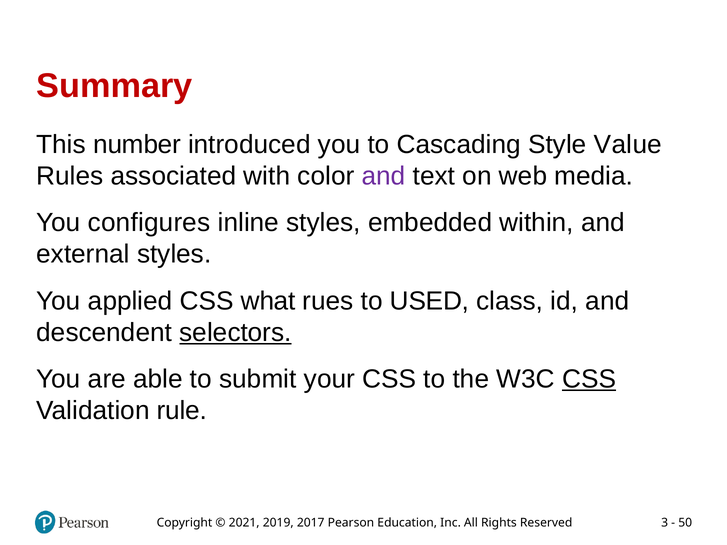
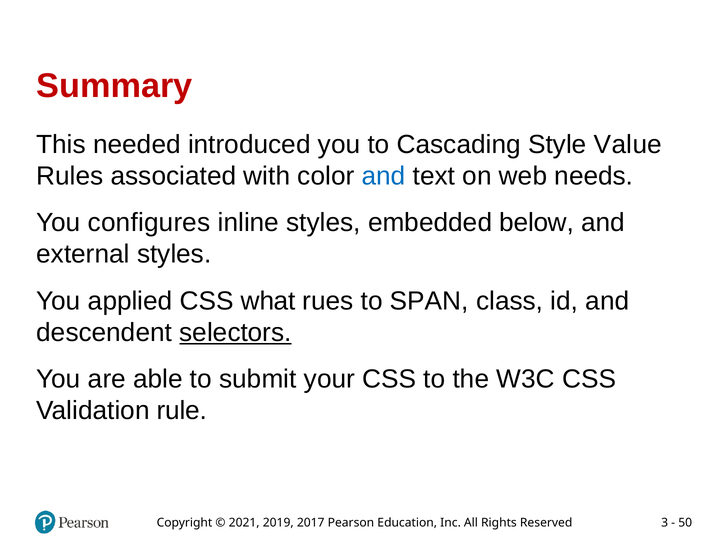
number: number -> needed
and at (384, 176) colour: purple -> blue
media: media -> needs
within: within -> below
USED: USED -> SPAN
CSS at (589, 379) underline: present -> none
